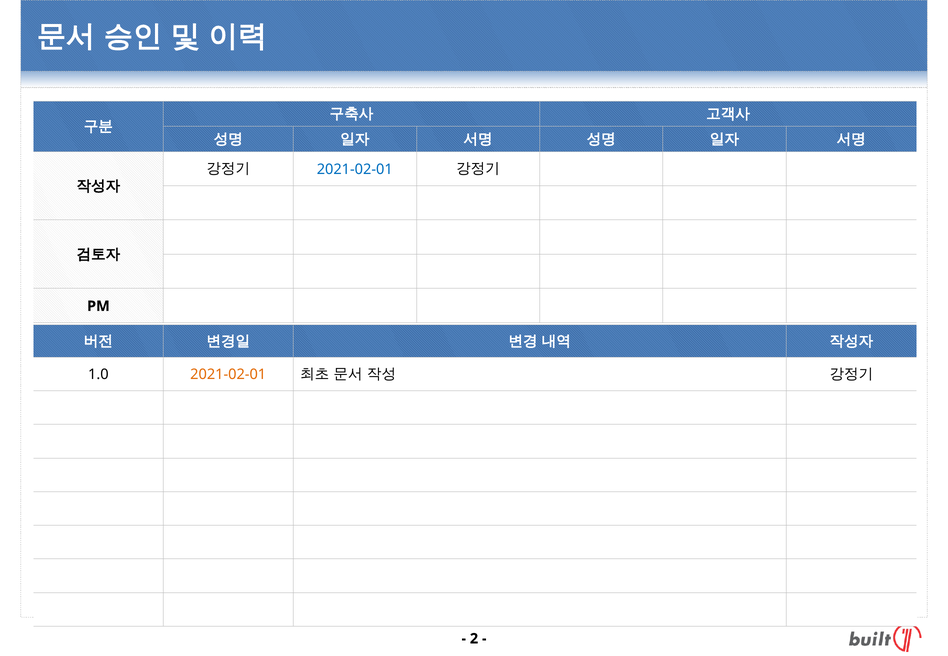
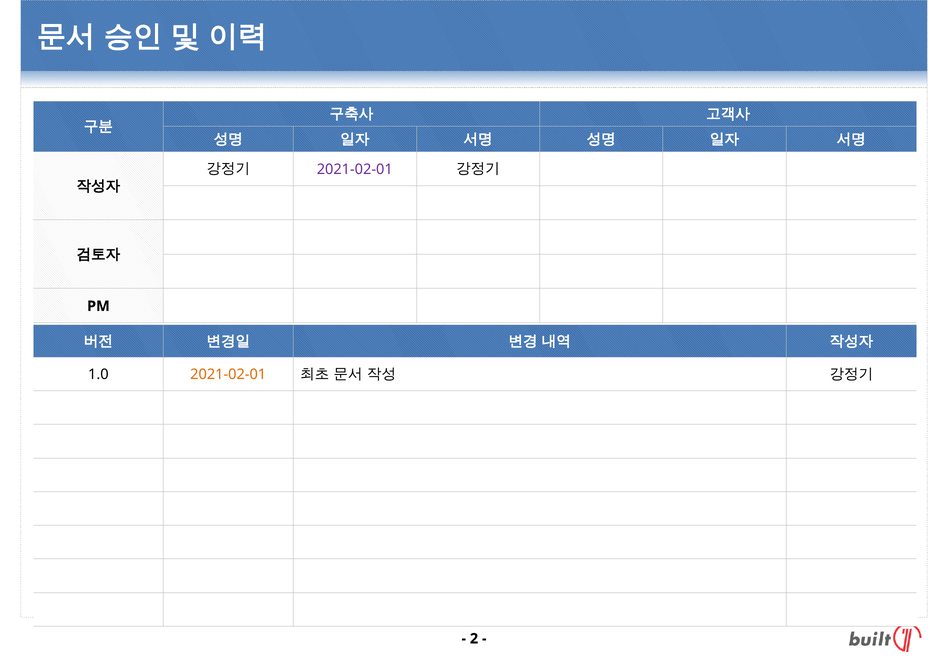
2021-02-01 at (355, 169) colour: blue -> purple
